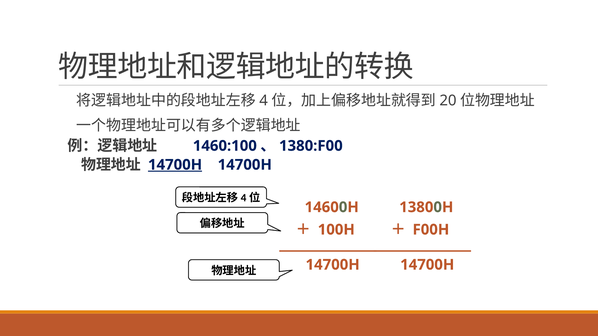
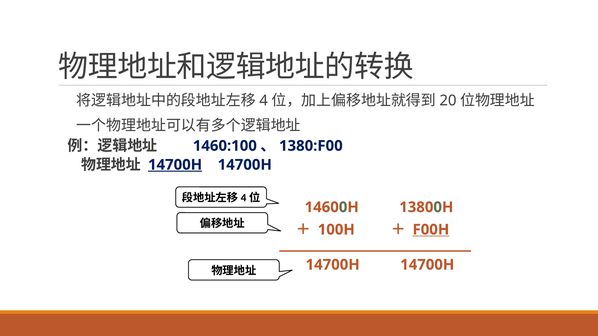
F00H underline: none -> present
